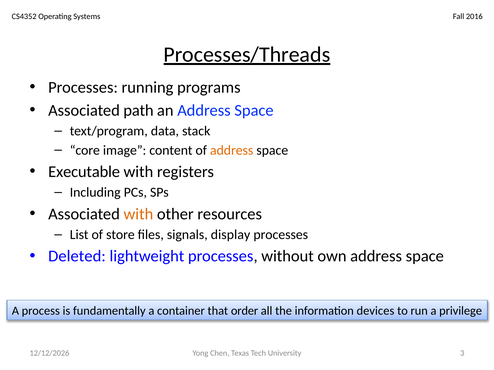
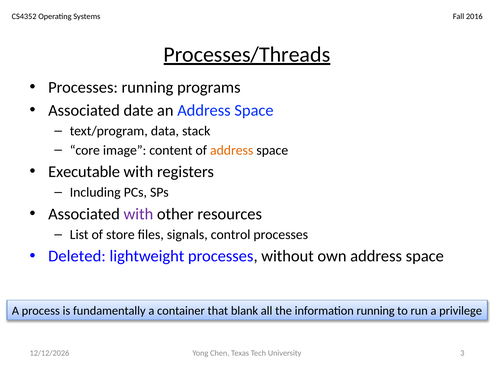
path: path -> date
with at (138, 214) colour: orange -> purple
display: display -> control
order: order -> blank
information devices: devices -> running
